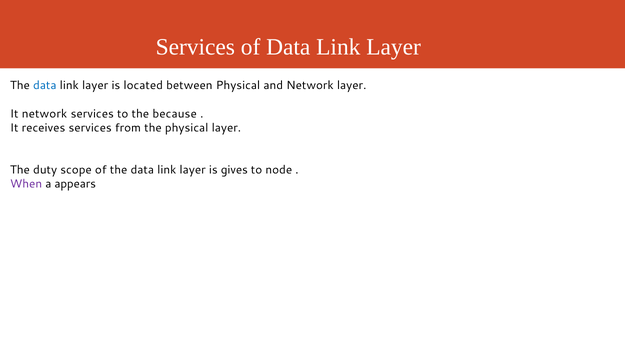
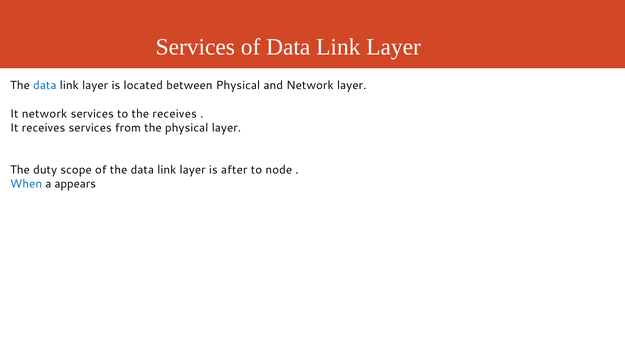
the because: because -> receives
gives: gives -> after
When colour: purple -> blue
